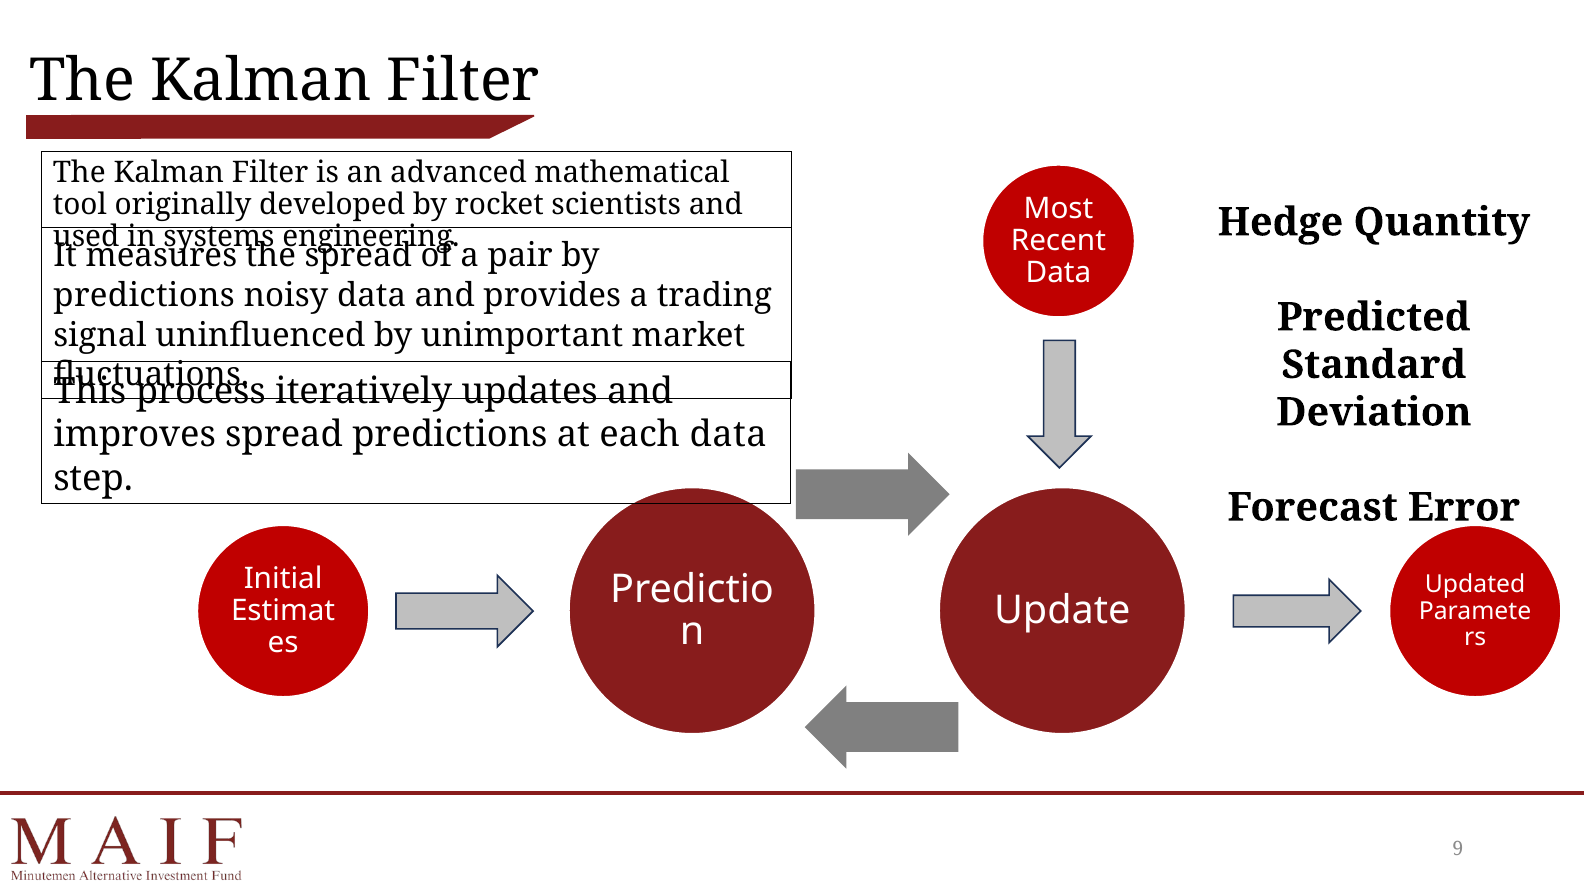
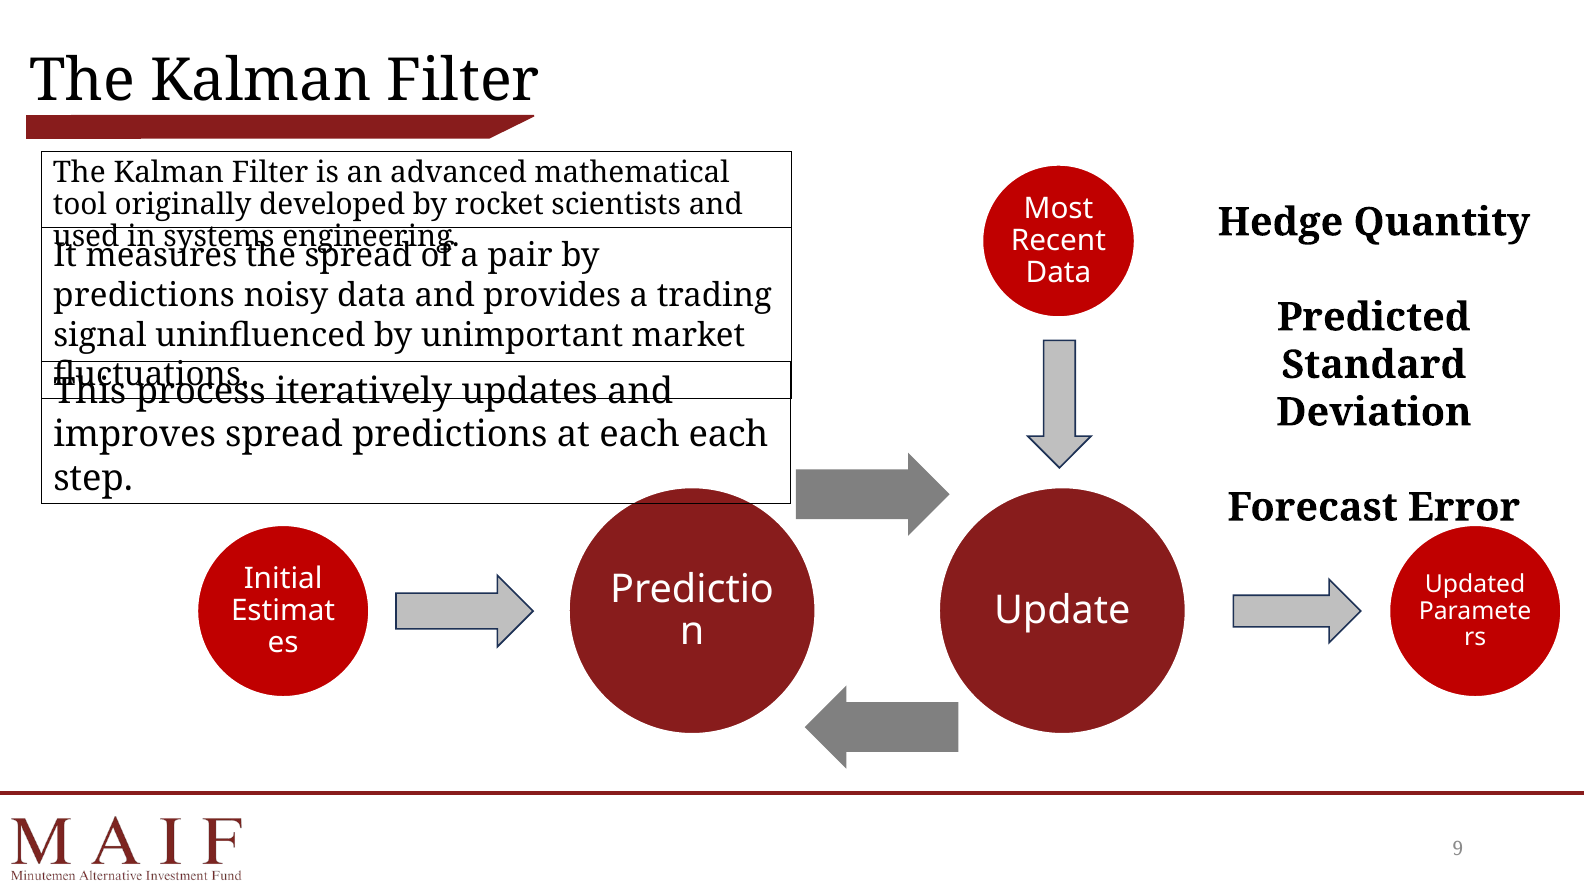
each data: data -> each
